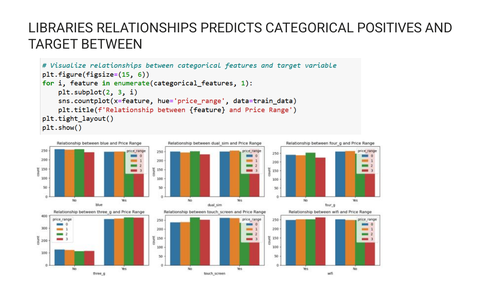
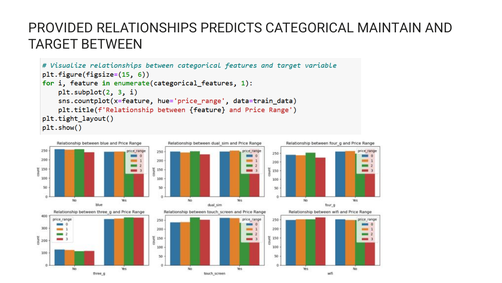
LIBRARIES: LIBRARIES -> PROVIDED
POSITIVES: POSITIVES -> MAINTAIN
